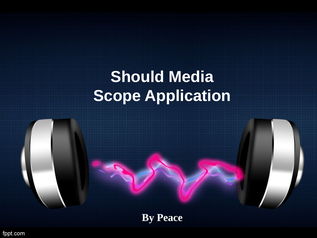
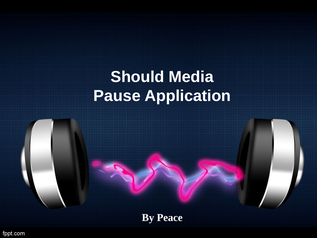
Scope: Scope -> Pause
